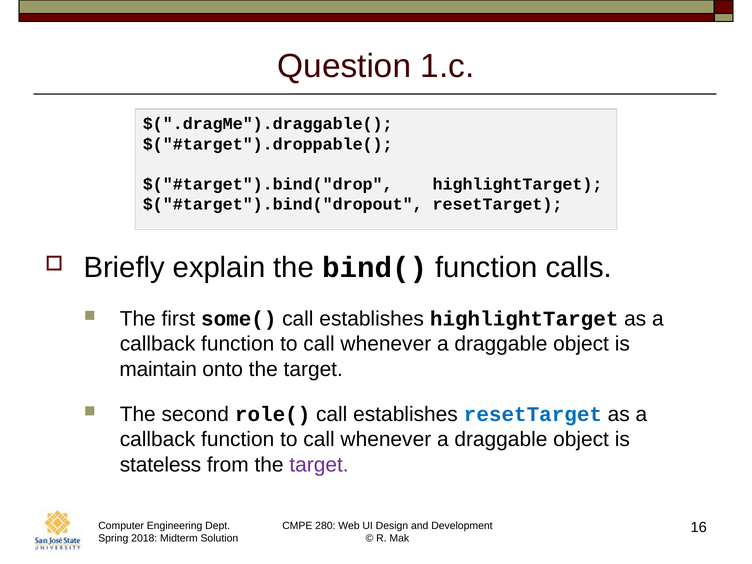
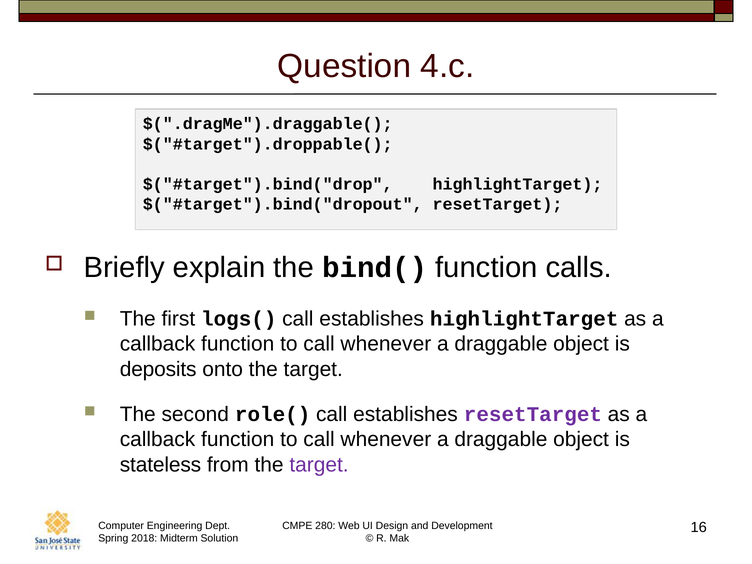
1.c: 1.c -> 4.c
some(: some( -> logs(
maintain: maintain -> deposits
resetTarget at (533, 415) colour: blue -> purple
